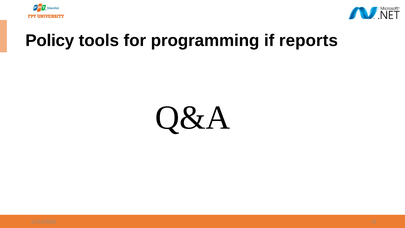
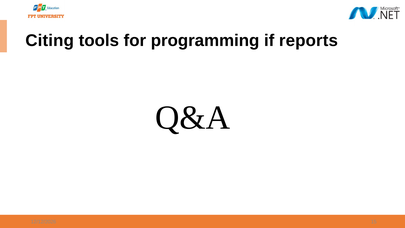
Policy: Policy -> Citing
